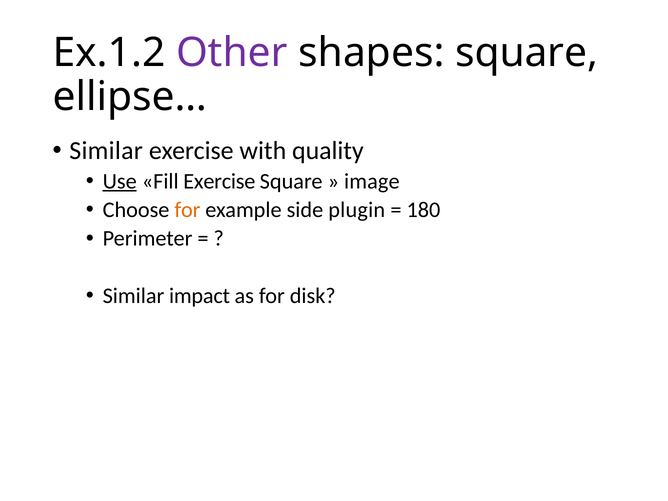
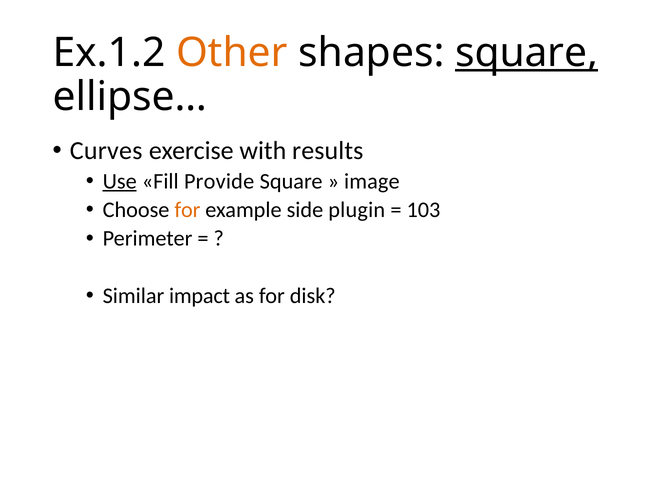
Other colour: purple -> orange
square at (527, 53) underline: none -> present
Similar at (106, 151): Similar -> Curves
quality: quality -> results
Fill Exercise: Exercise -> Provide
180: 180 -> 103
